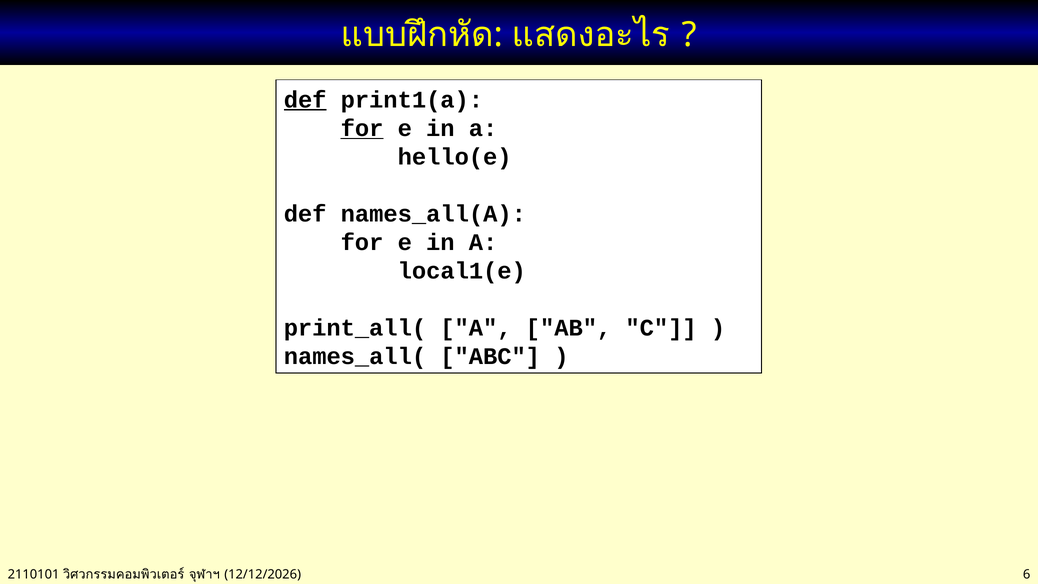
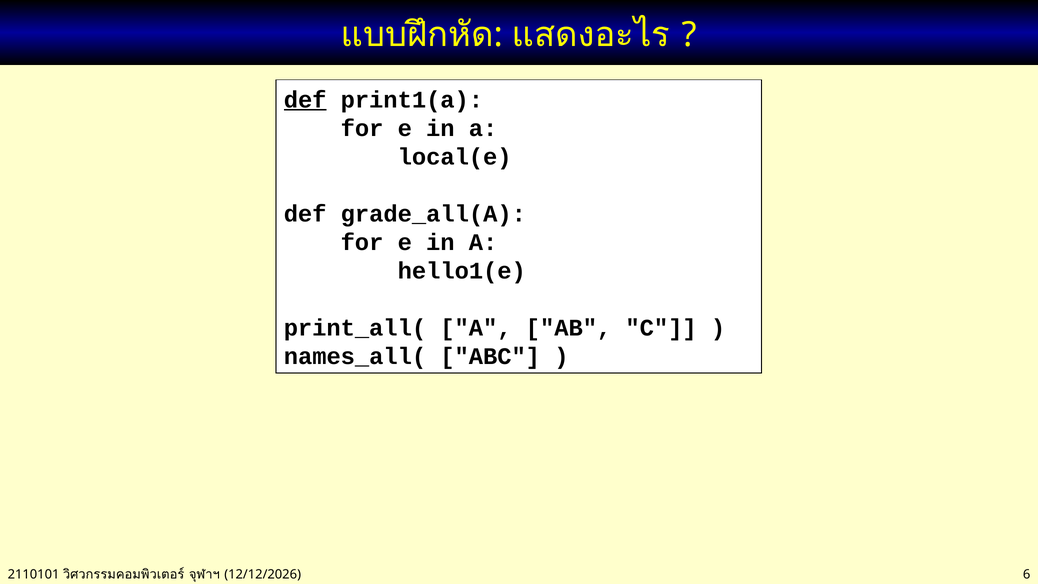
for at (362, 128) underline: present -> none
hello(e: hello(e -> local(e
names_all(A: names_all(A -> grade_all(A
local1(e: local1(e -> hello1(e
